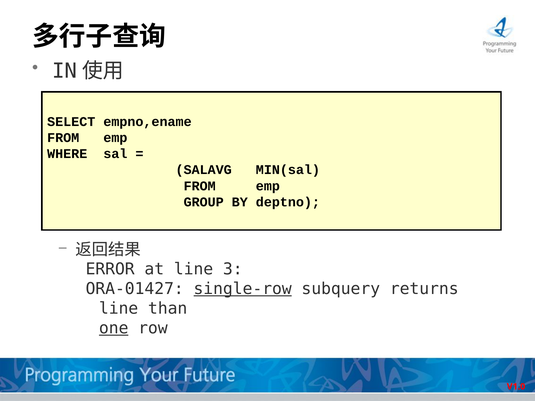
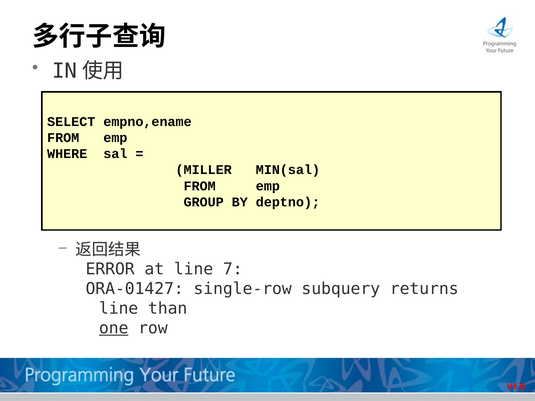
SALAVG: SALAVG -> MILLER
3: 3 -> 7
single-row underline: present -> none
